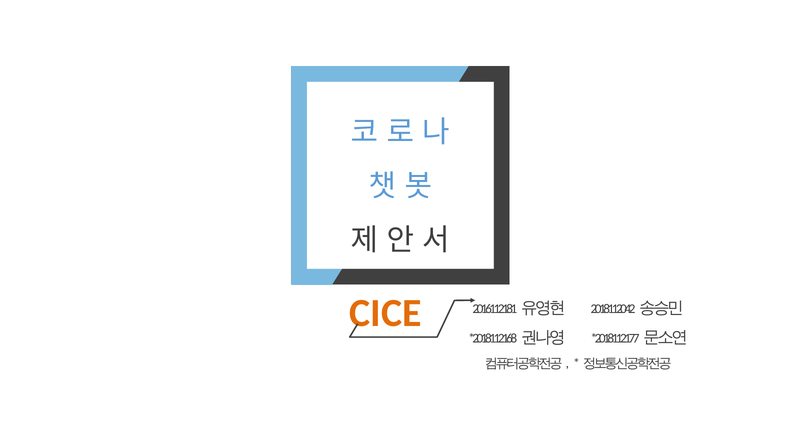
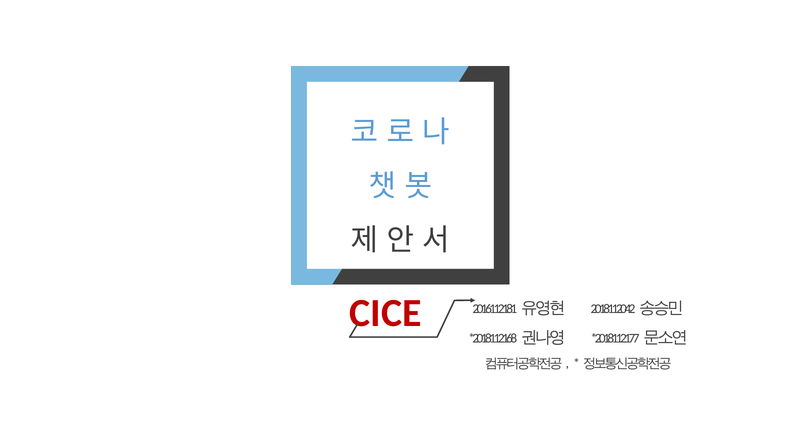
CICE colour: orange -> red
